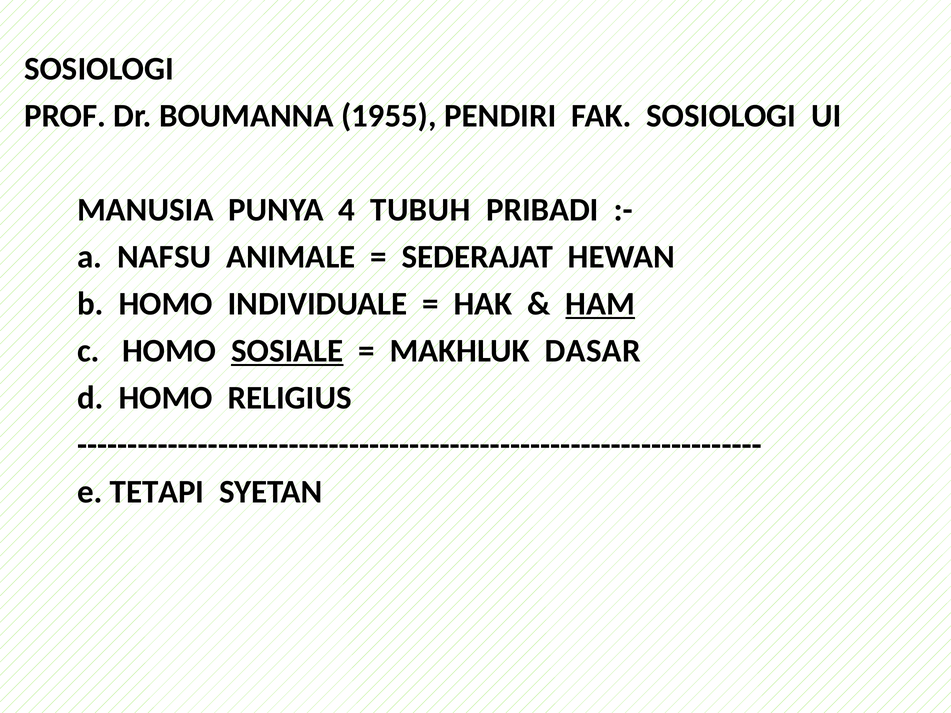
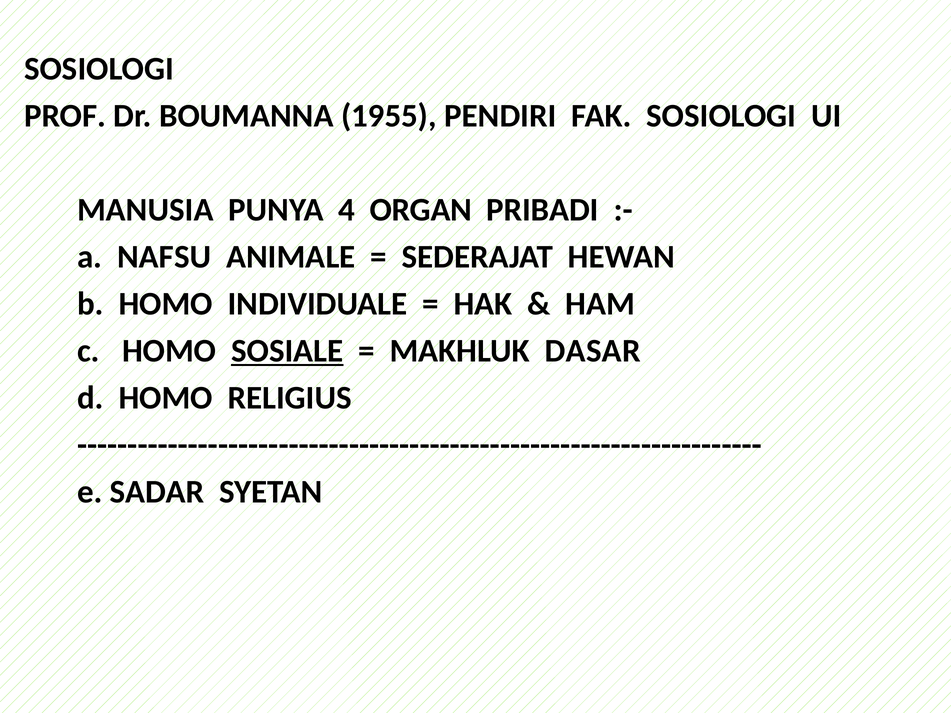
TUBUH: TUBUH -> ORGAN
HAM underline: present -> none
TETAPI: TETAPI -> SADAR
